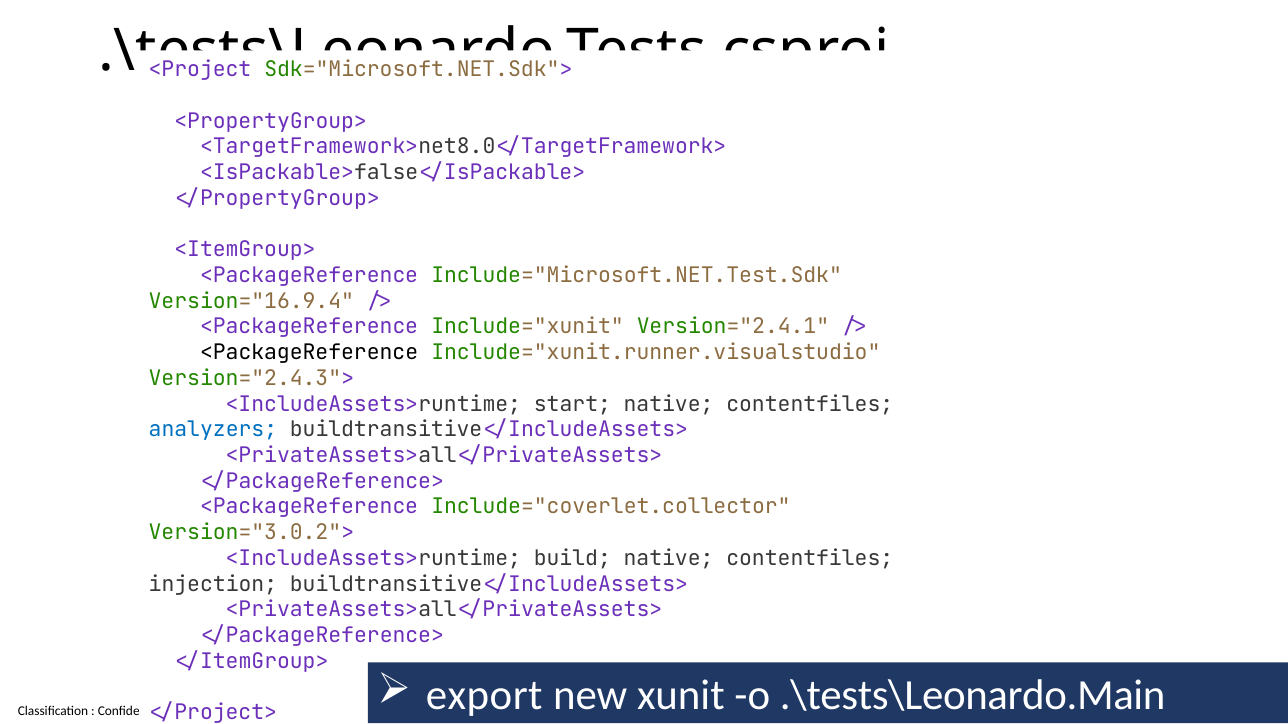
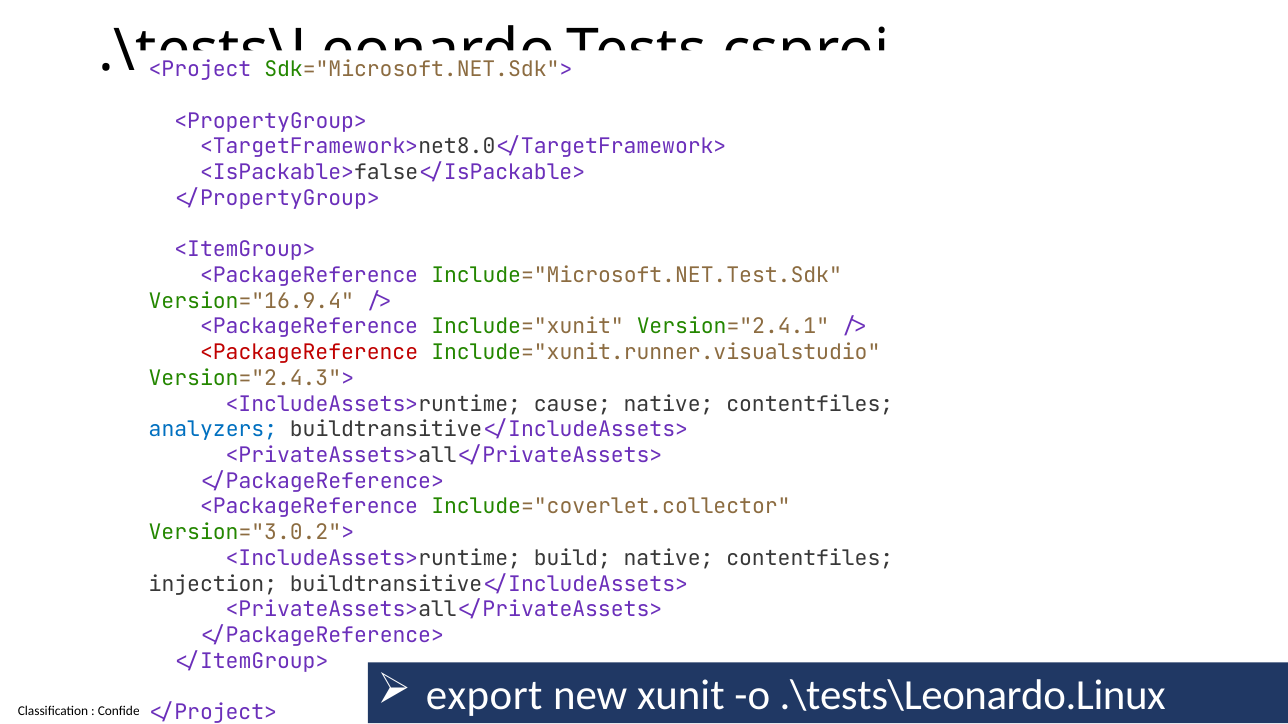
<PackageReference at (309, 353) colour: black -> red
start: start -> cause
.\tests\Leonardo.Main: .\tests\Leonardo.Main -> .\tests\Leonardo.Linux
